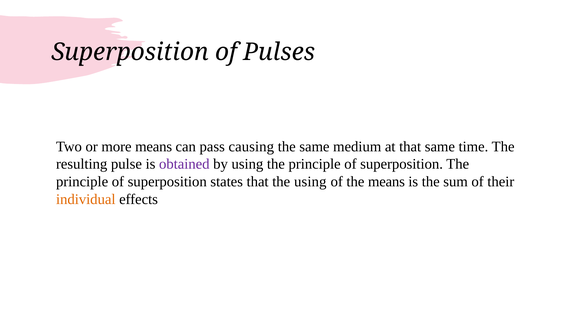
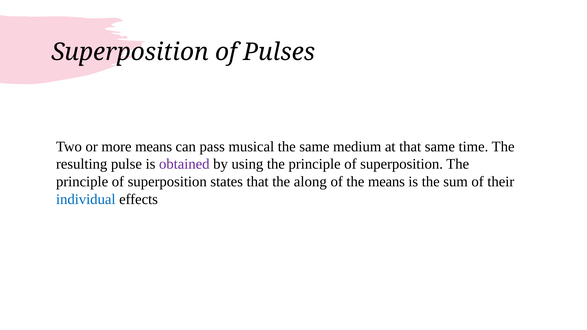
causing: causing -> musical
the using: using -> along
individual colour: orange -> blue
